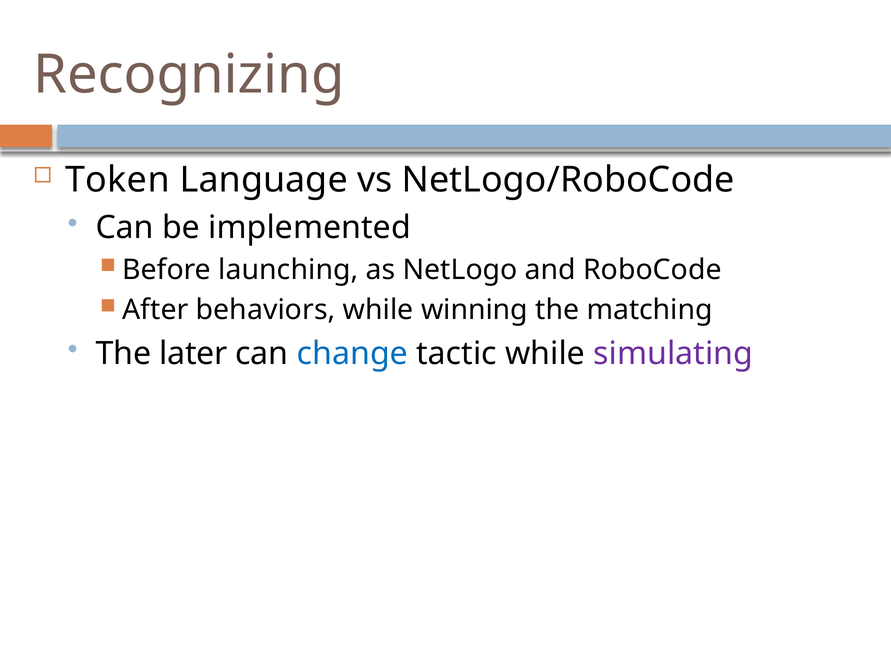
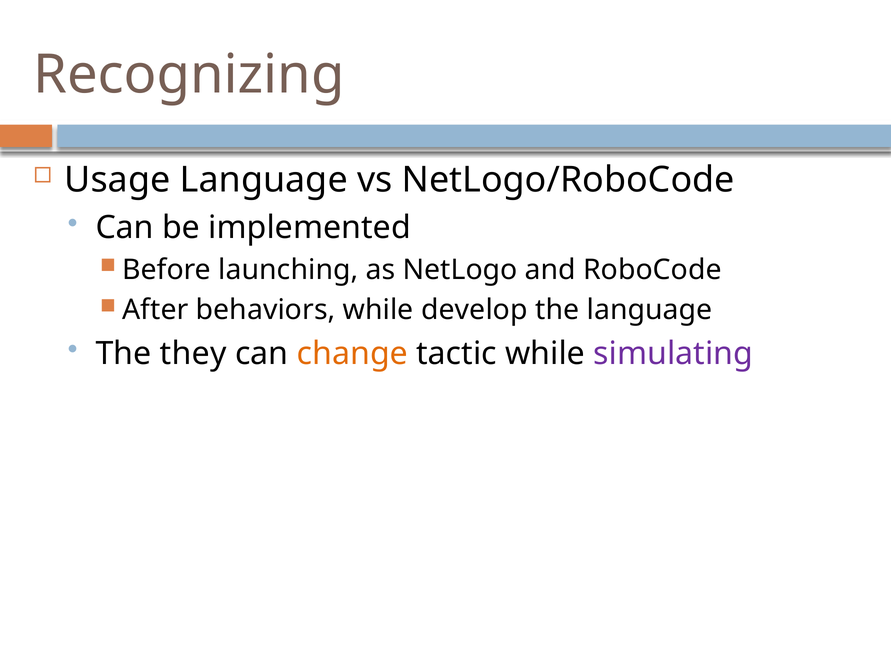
Token: Token -> Usage
winning: winning -> develop
the matching: matching -> language
later: later -> they
change colour: blue -> orange
